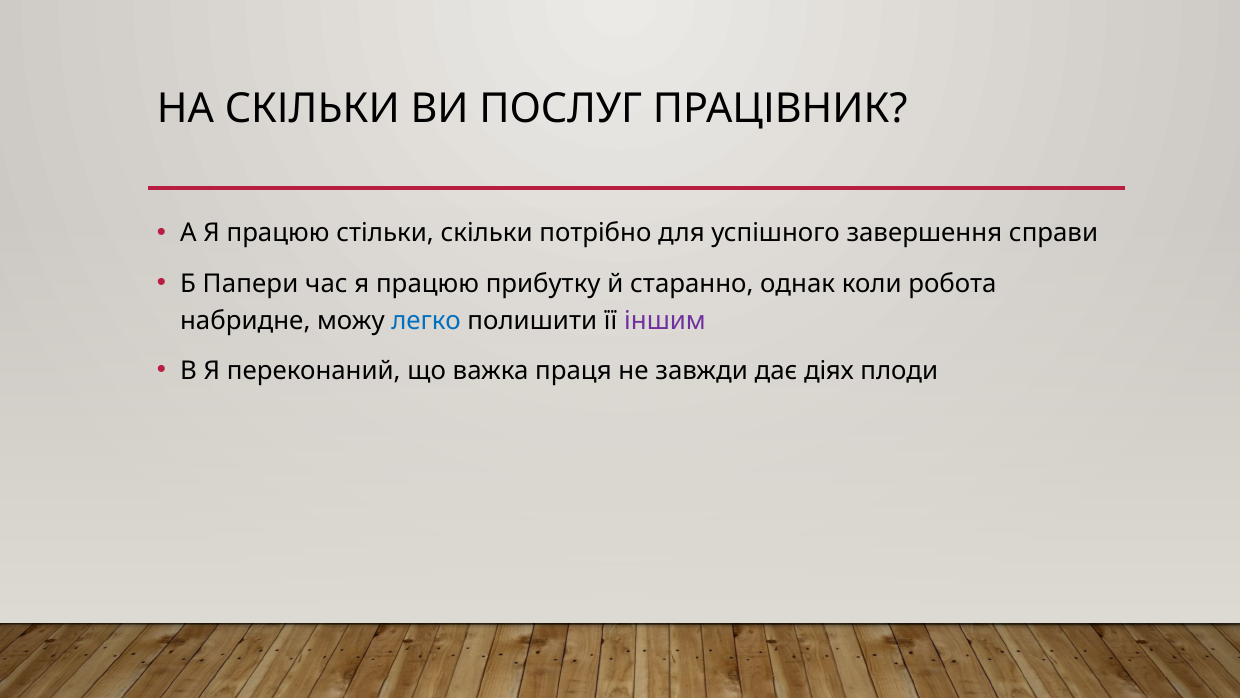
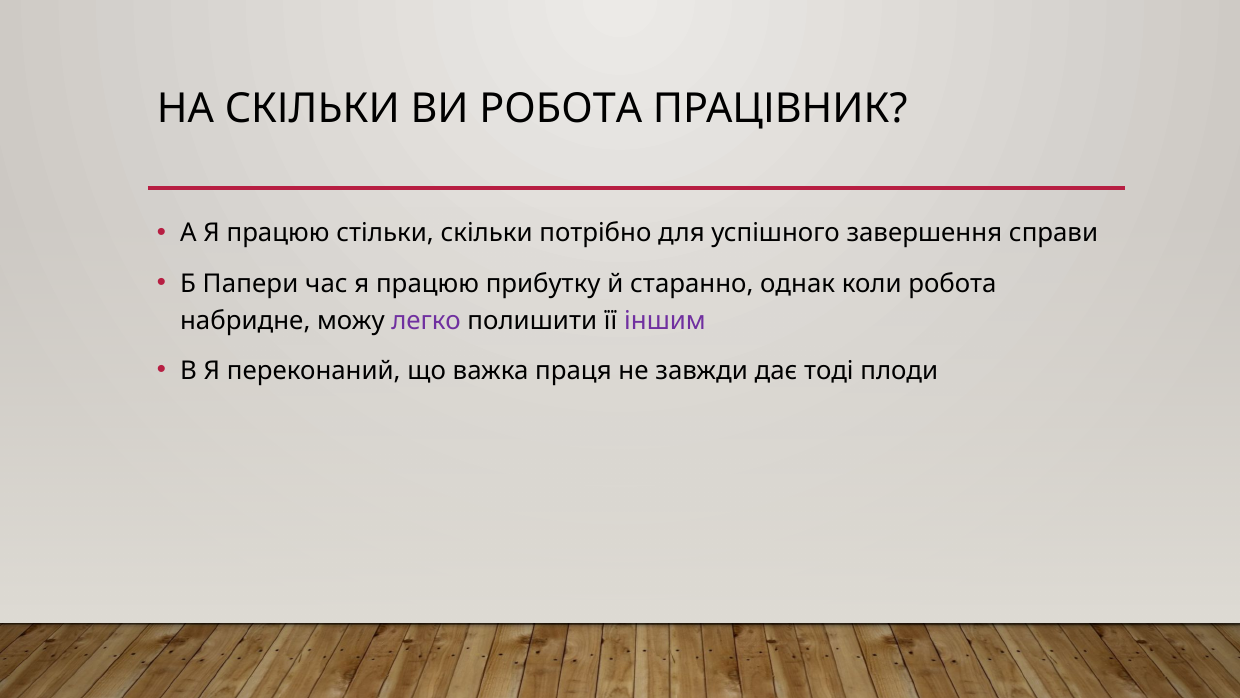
ВИ ПОСЛУГ: ПОСЛУГ -> РОБОТА
легко colour: blue -> purple
діях: діях -> тоді
